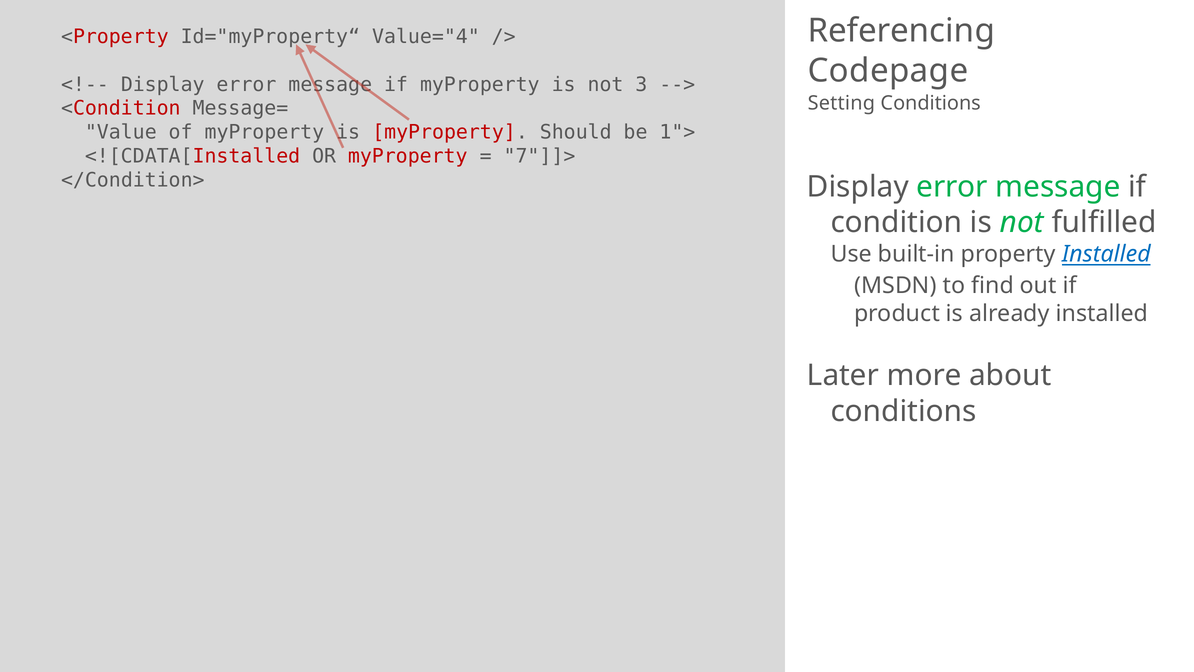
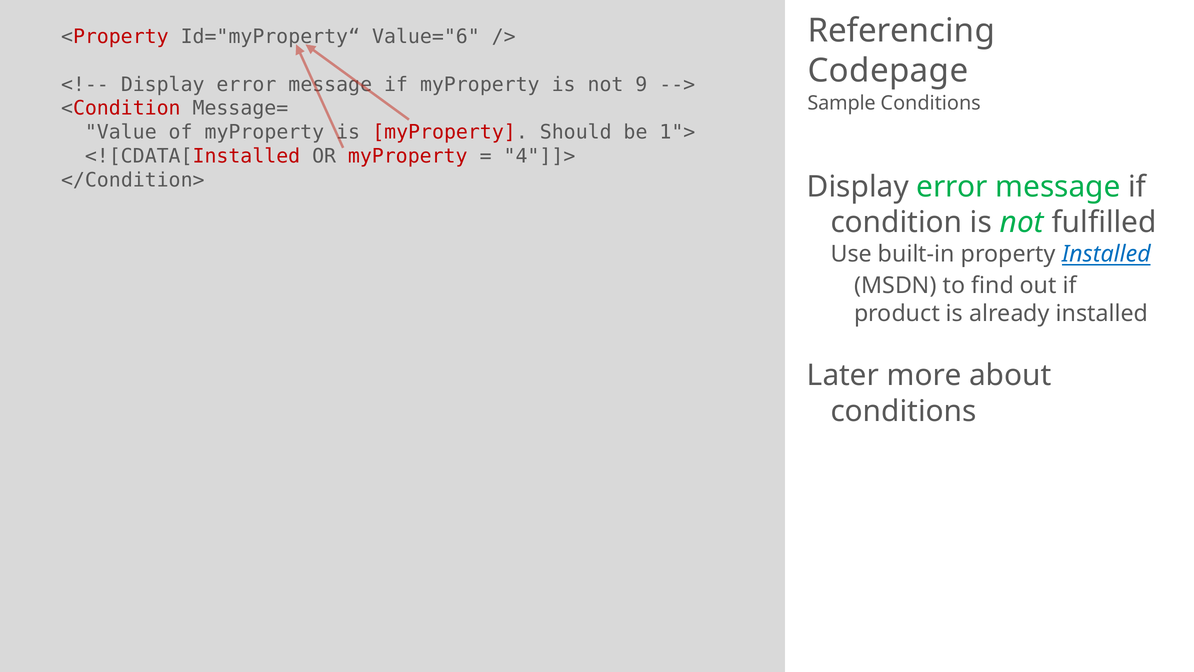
Value="4: Value="4 -> Value="6
3: 3 -> 9
Setting: Setting -> Sample
7"]]>: 7"]]> -> 4"]]>
